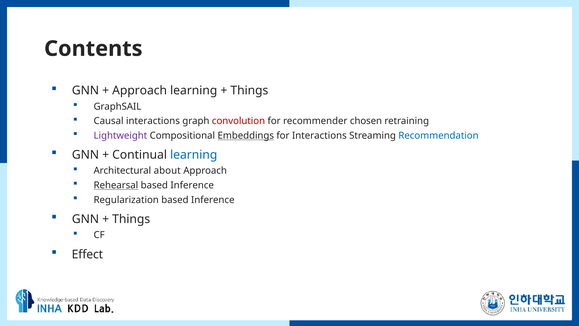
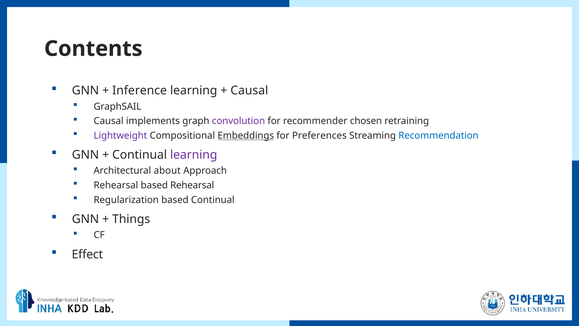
Approach at (140, 91): Approach -> Inference
Things at (249, 91): Things -> Causal
Causal interactions: interactions -> implements
convolution colour: red -> purple
for Interactions: Interactions -> Preferences
learning at (194, 155) colour: blue -> purple
Rehearsal at (116, 185) underline: present -> none
Inference at (192, 185): Inference -> Rehearsal
Regularization based Inference: Inference -> Continual
